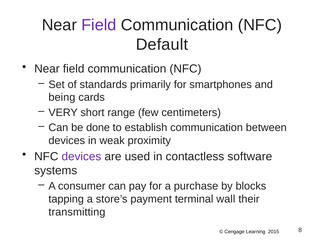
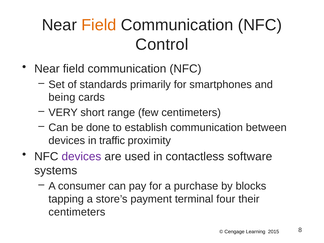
Field at (99, 25) colour: purple -> orange
Default: Default -> Control
weak: weak -> traffic
wall: wall -> four
transmitting at (77, 212): transmitting -> centimeters
